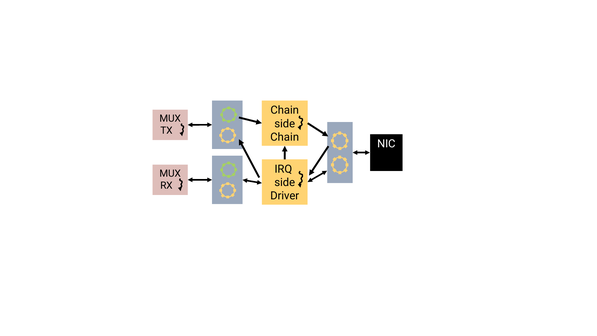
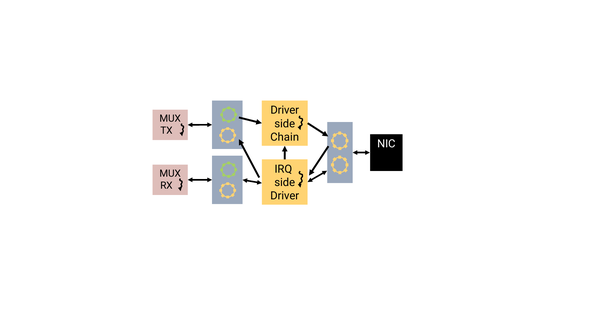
Chain at (285, 110): Chain -> Driver
